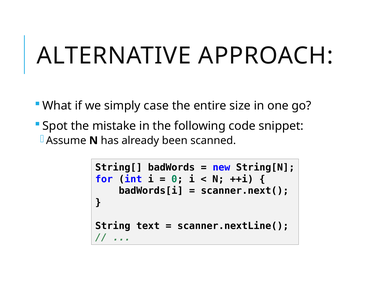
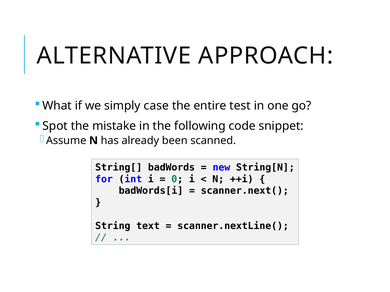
size: size -> test
